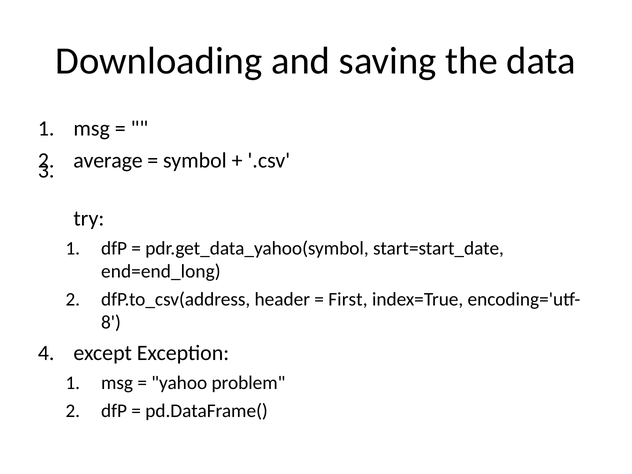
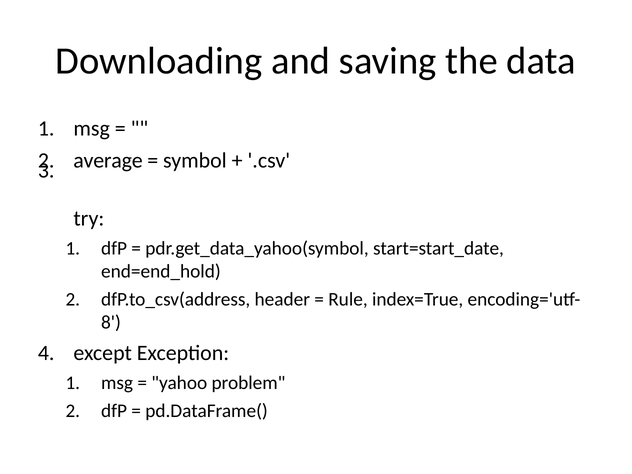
end=end_long: end=end_long -> end=end_hold
First: First -> Rule
